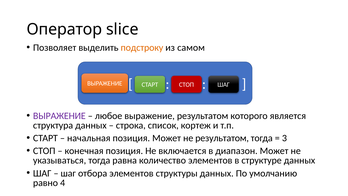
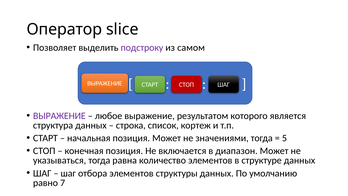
подстроку colour: orange -> purple
не результатом: результатом -> значениями
3: 3 -> 5
4: 4 -> 7
